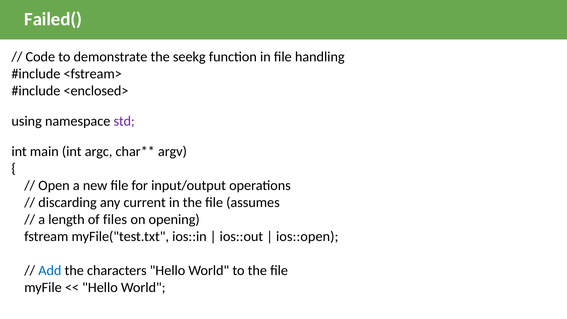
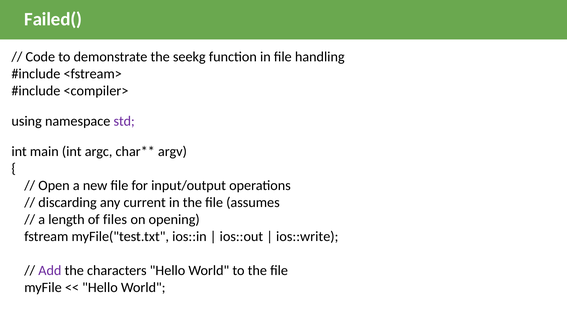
<enclosed>: <enclosed> -> <compiler>
ios::open: ios::open -> ios::write
Add colour: blue -> purple
